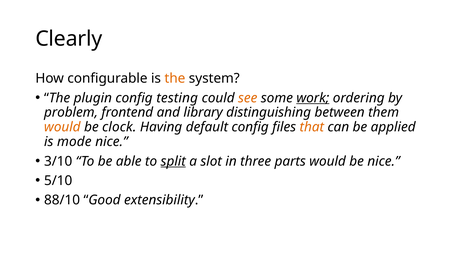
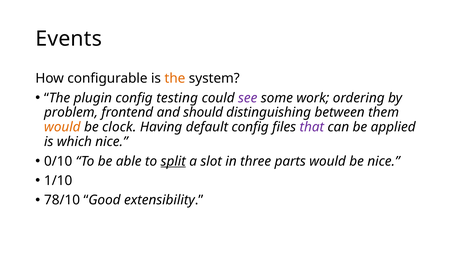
Clearly: Clearly -> Events
see colour: orange -> purple
work underline: present -> none
library: library -> should
that colour: orange -> purple
mode: mode -> which
3/10: 3/10 -> 0/10
5/10: 5/10 -> 1/10
88/10: 88/10 -> 78/10
